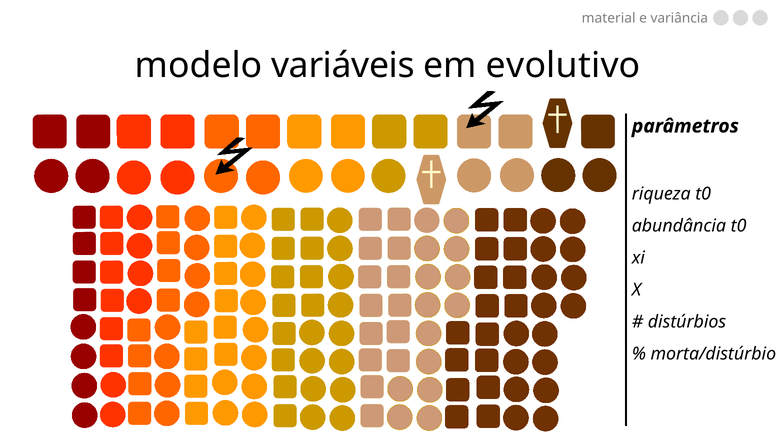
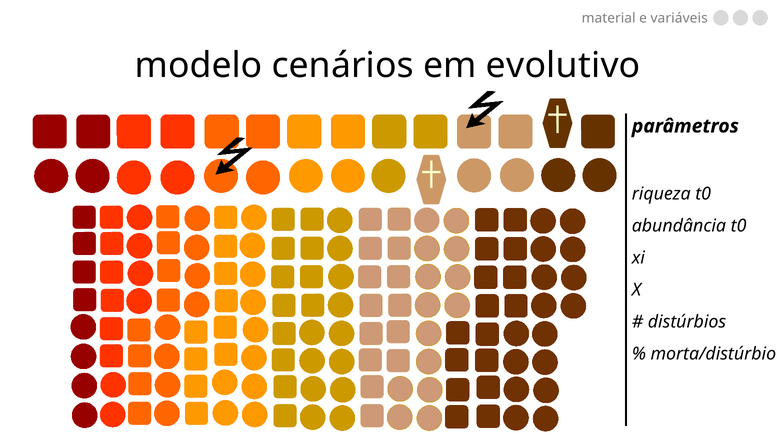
variância: variância -> variáveis
variáveis: variáveis -> cenários
